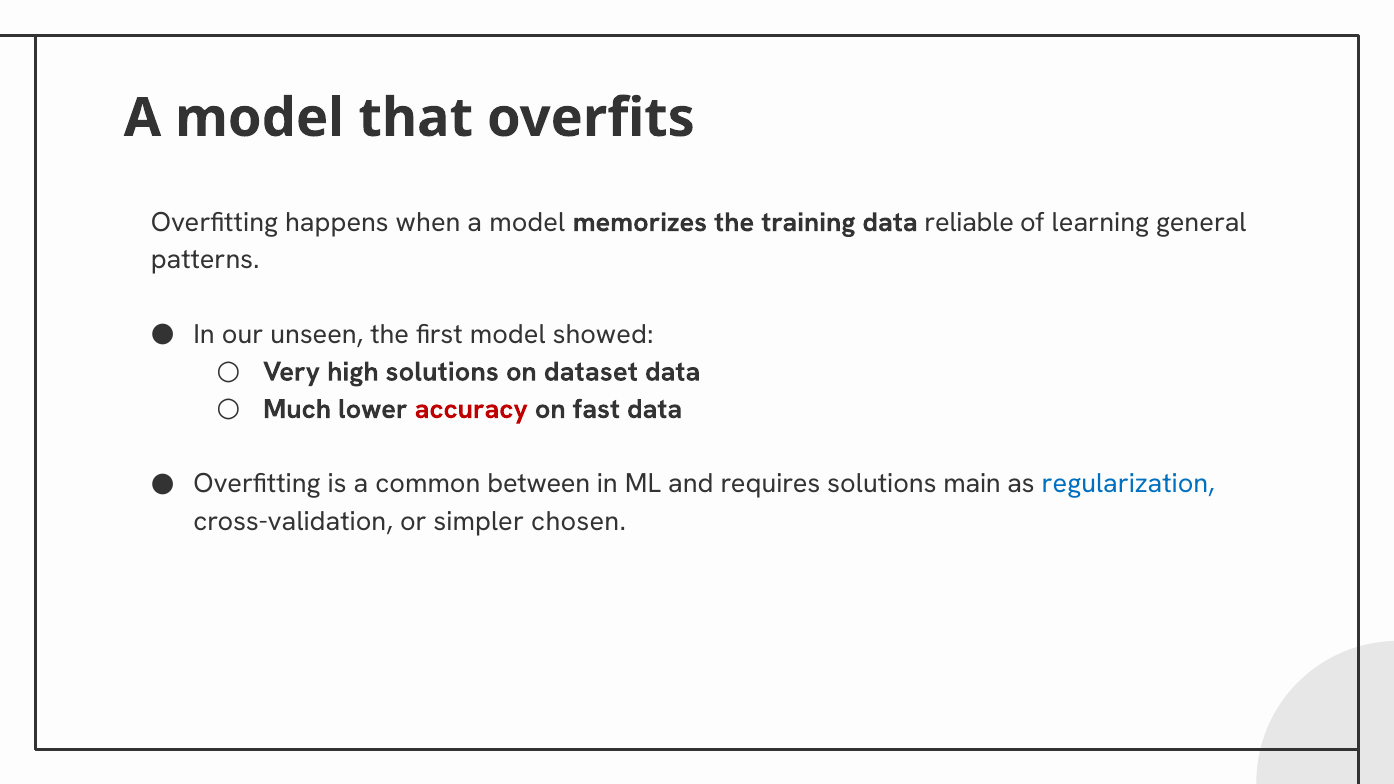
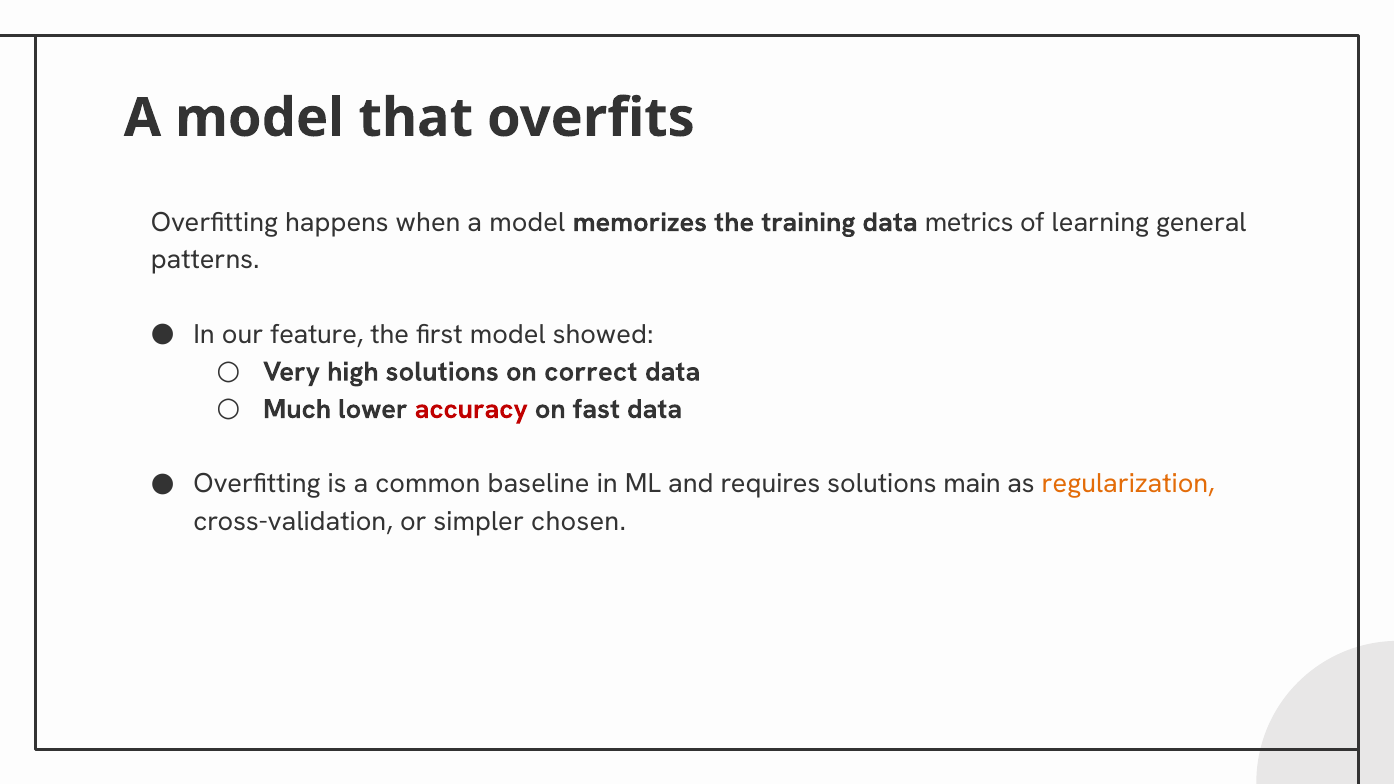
reliable: reliable -> metrics
unseen: unseen -> feature
dataset: dataset -> correct
between: between -> baseline
regularization colour: blue -> orange
